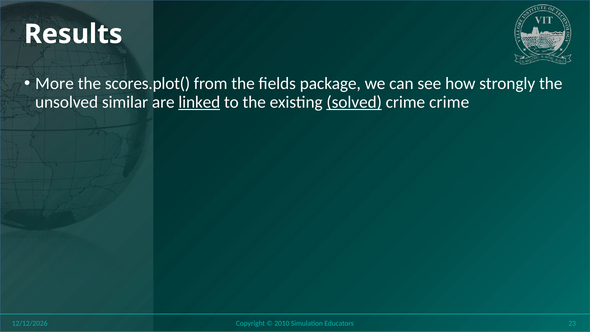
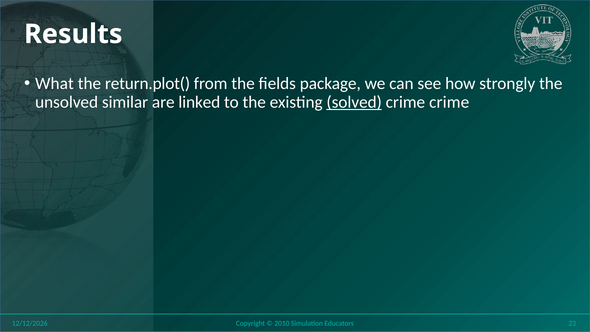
More: More -> What
scores.plot(: scores.plot( -> return.plot(
linked underline: present -> none
